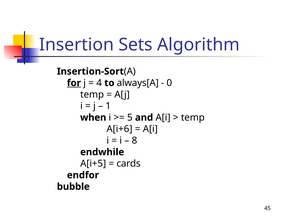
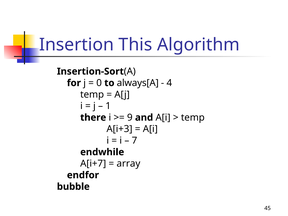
Sets: Sets -> This
for underline: present -> none
4: 4 -> 0
0: 0 -> 4
when: when -> there
5: 5 -> 9
A[i+6: A[i+6 -> A[i+3
8: 8 -> 7
A[i+5: A[i+5 -> A[i+7
cards: cards -> array
